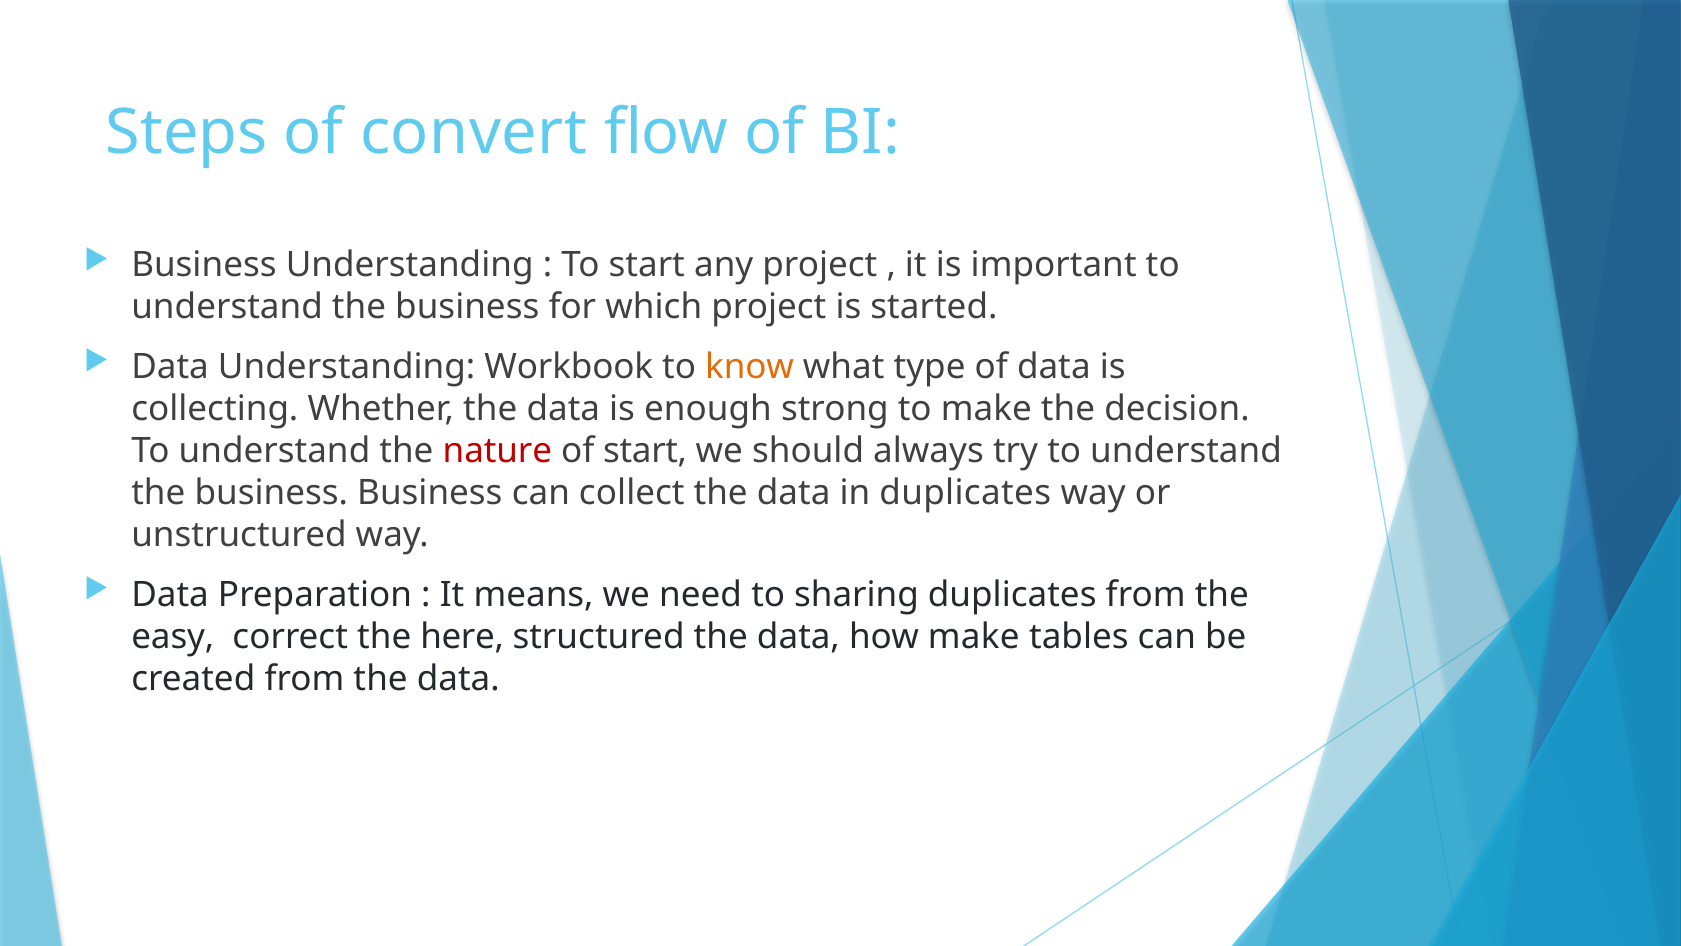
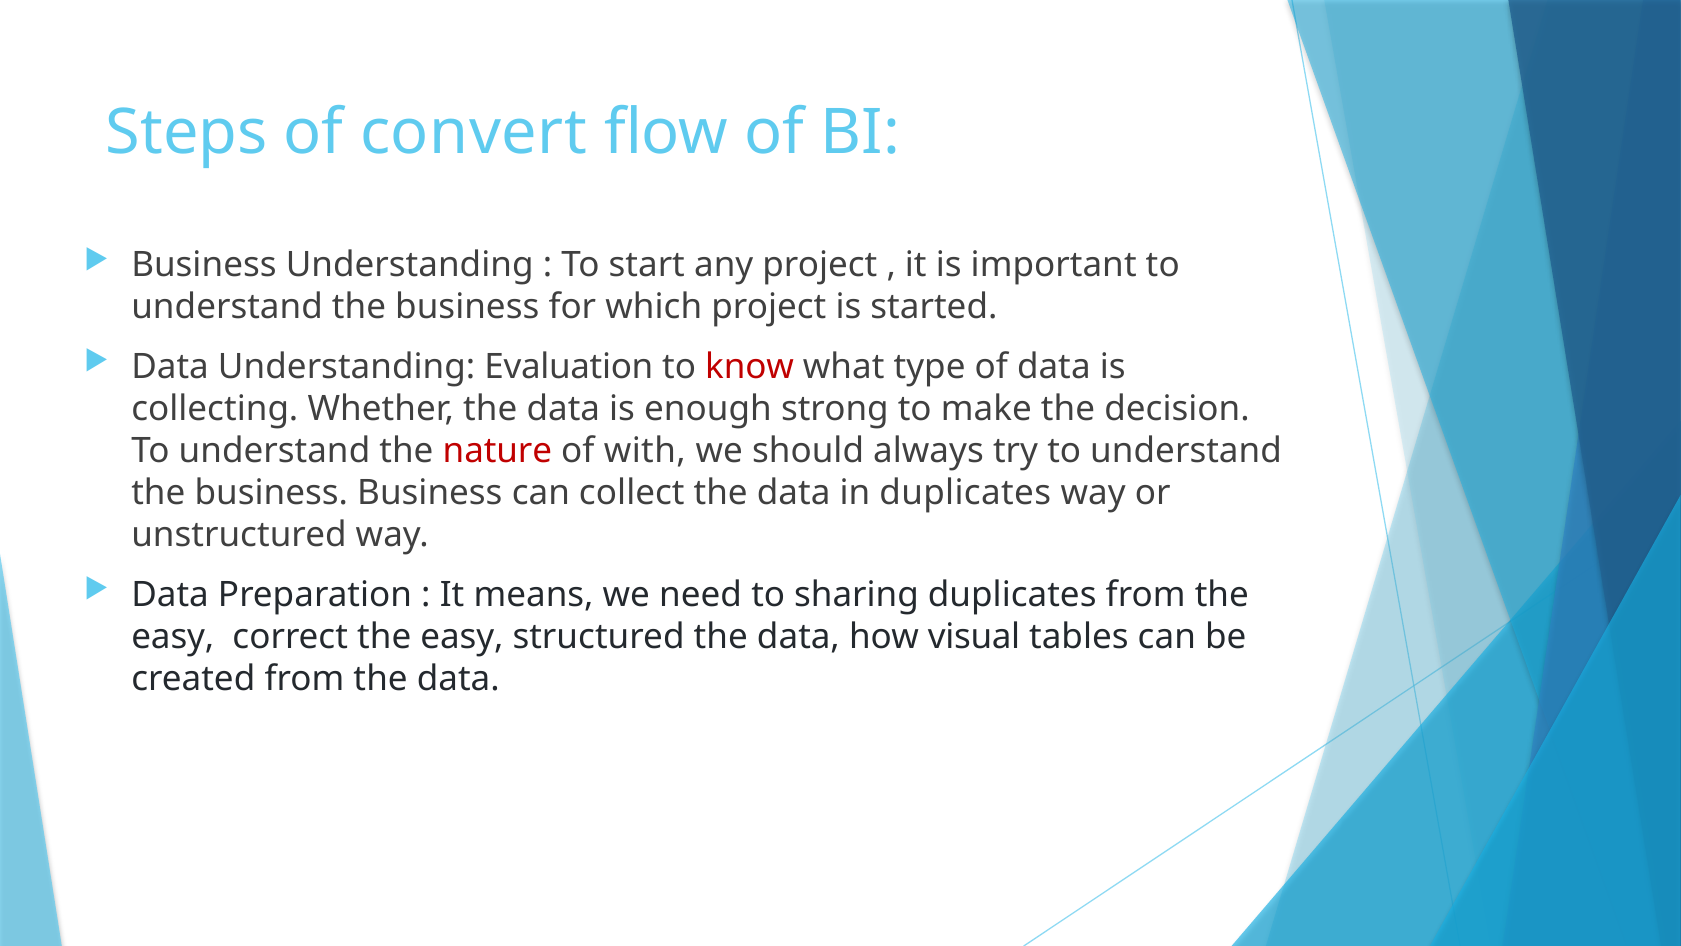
Workbook: Workbook -> Evaluation
know colour: orange -> red
of start: start -> with
correct the here: here -> easy
how make: make -> visual
